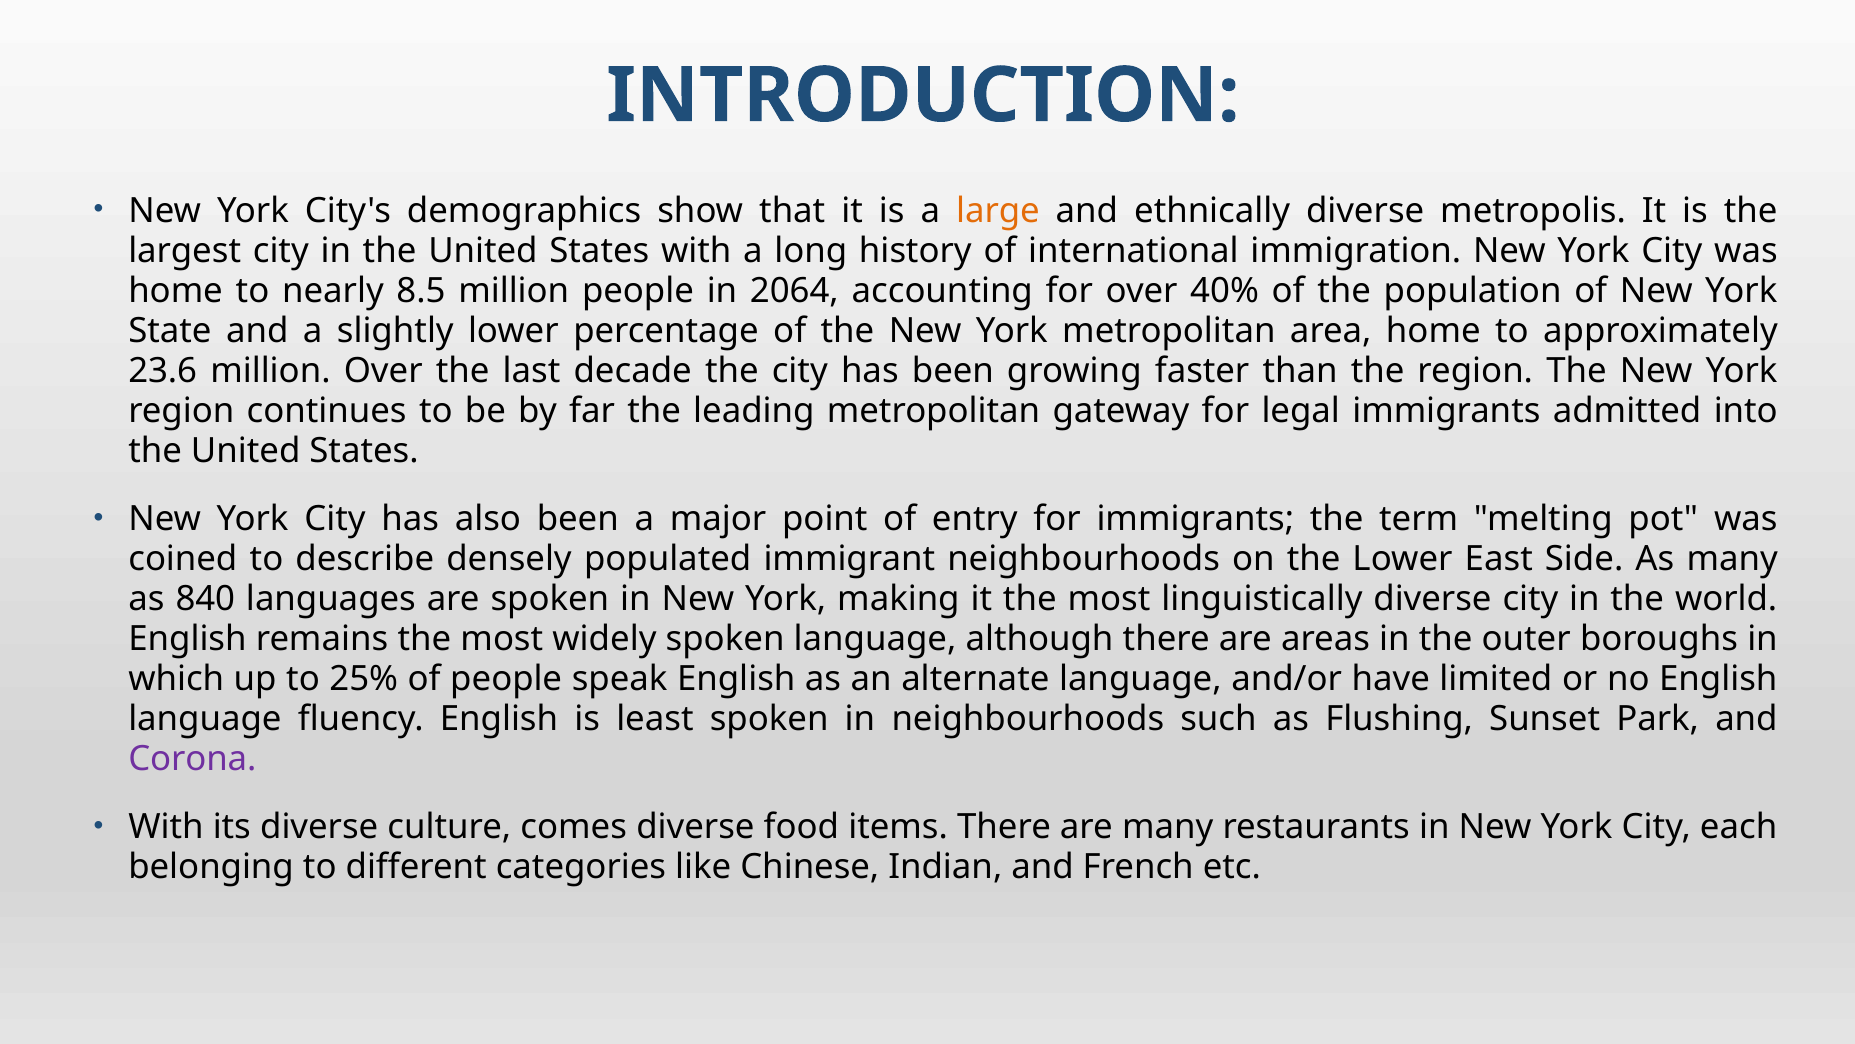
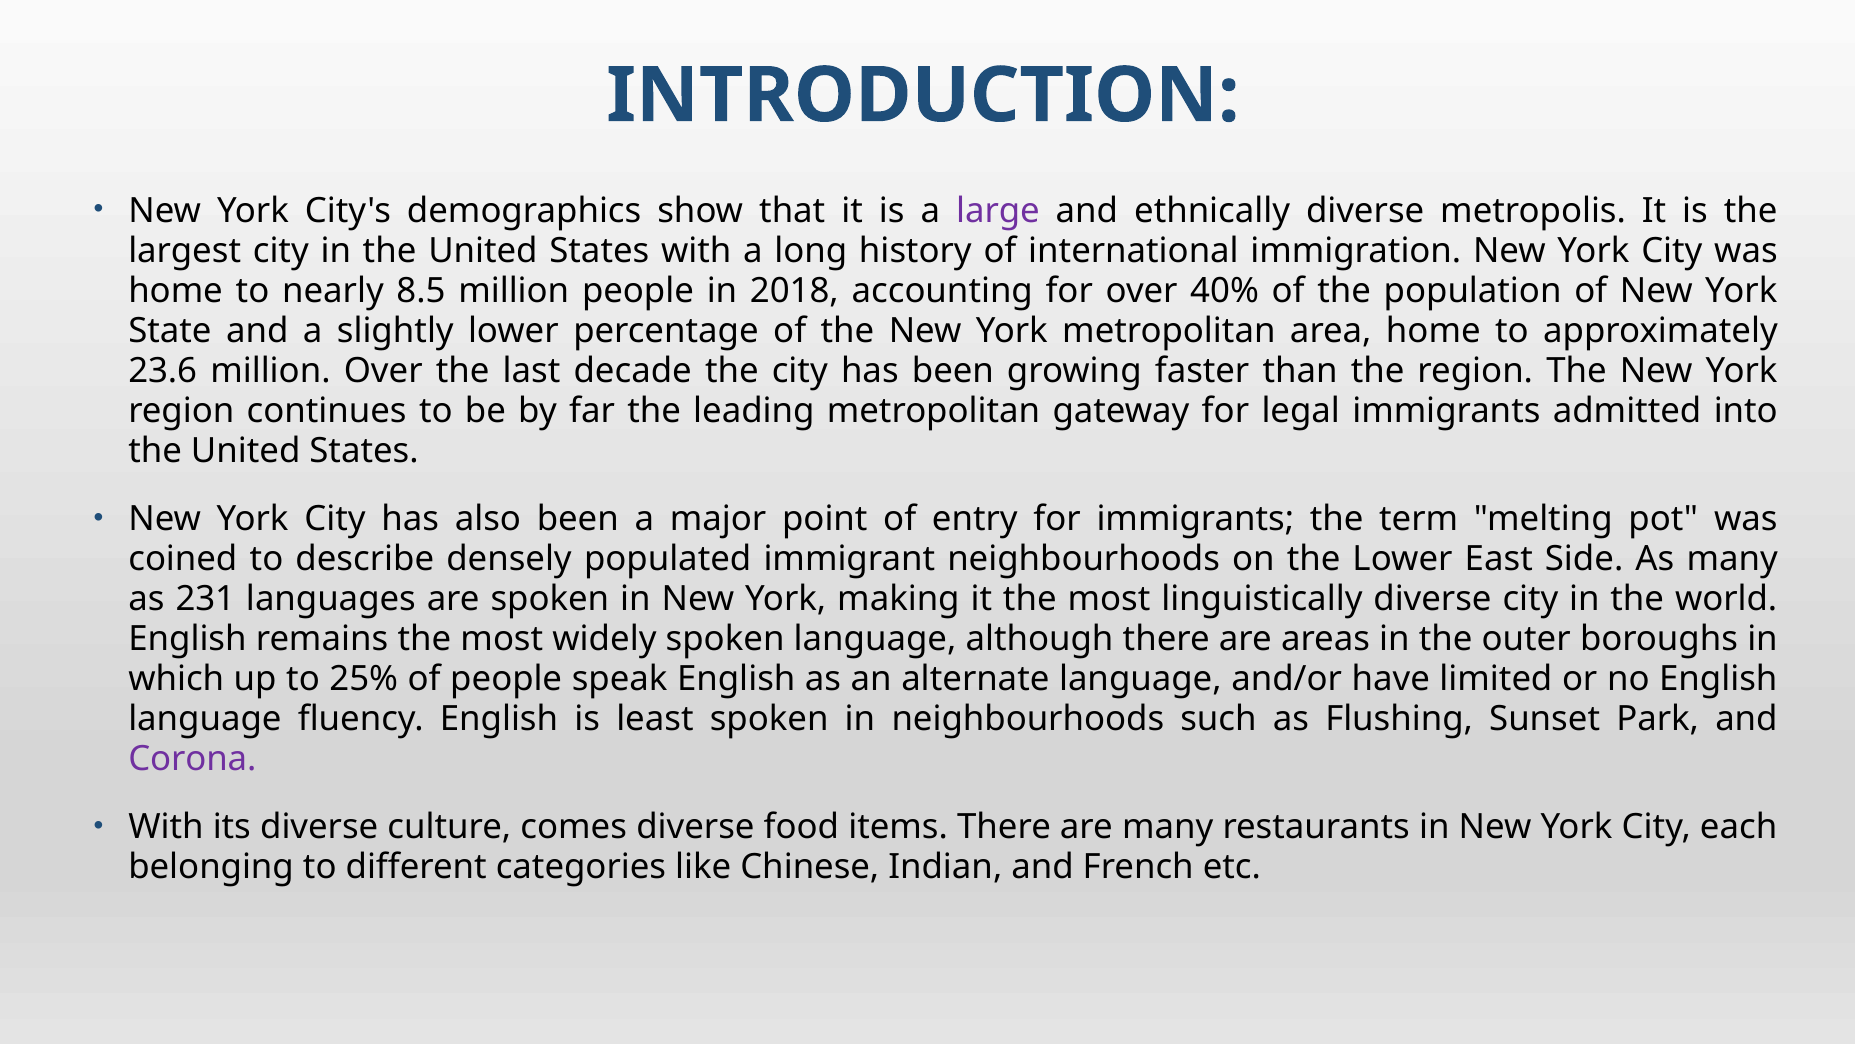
large colour: orange -> purple
2064: 2064 -> 2018
840: 840 -> 231
